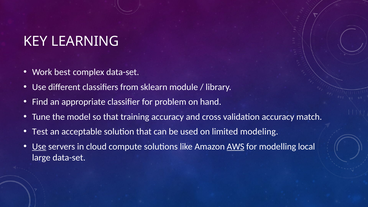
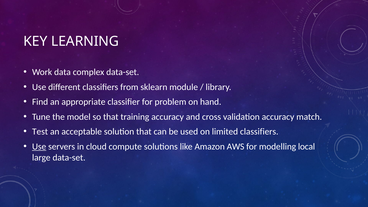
best: best -> data
limited modeling: modeling -> classifiers
AWS underline: present -> none
